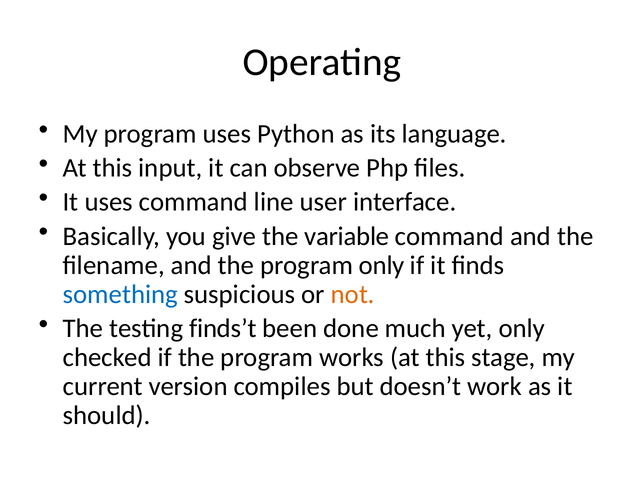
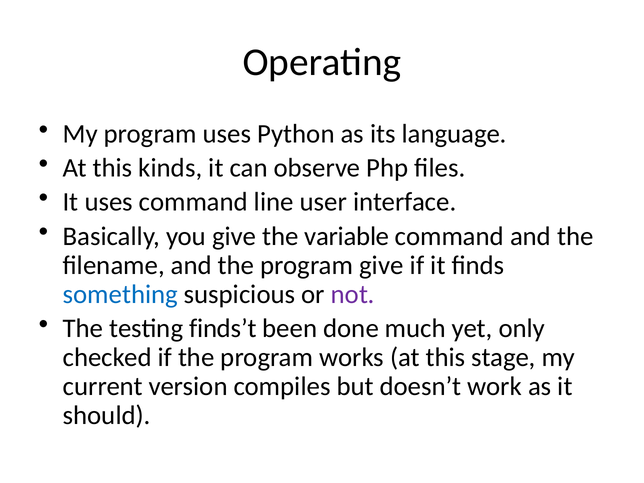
input: input -> kinds
program only: only -> give
not colour: orange -> purple
